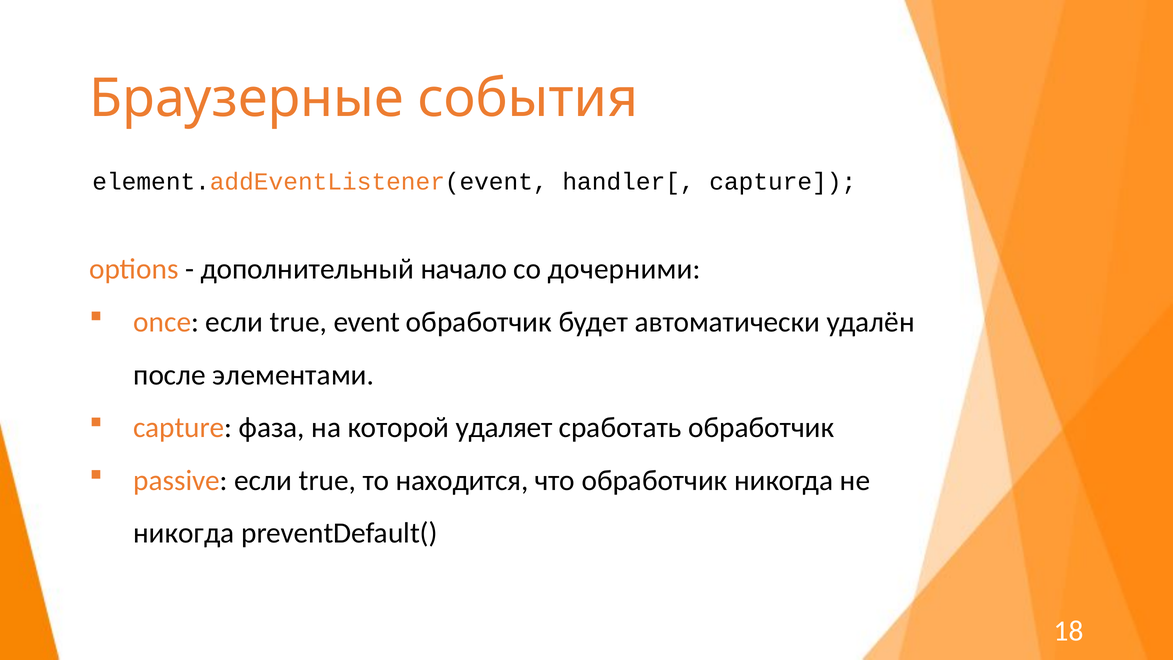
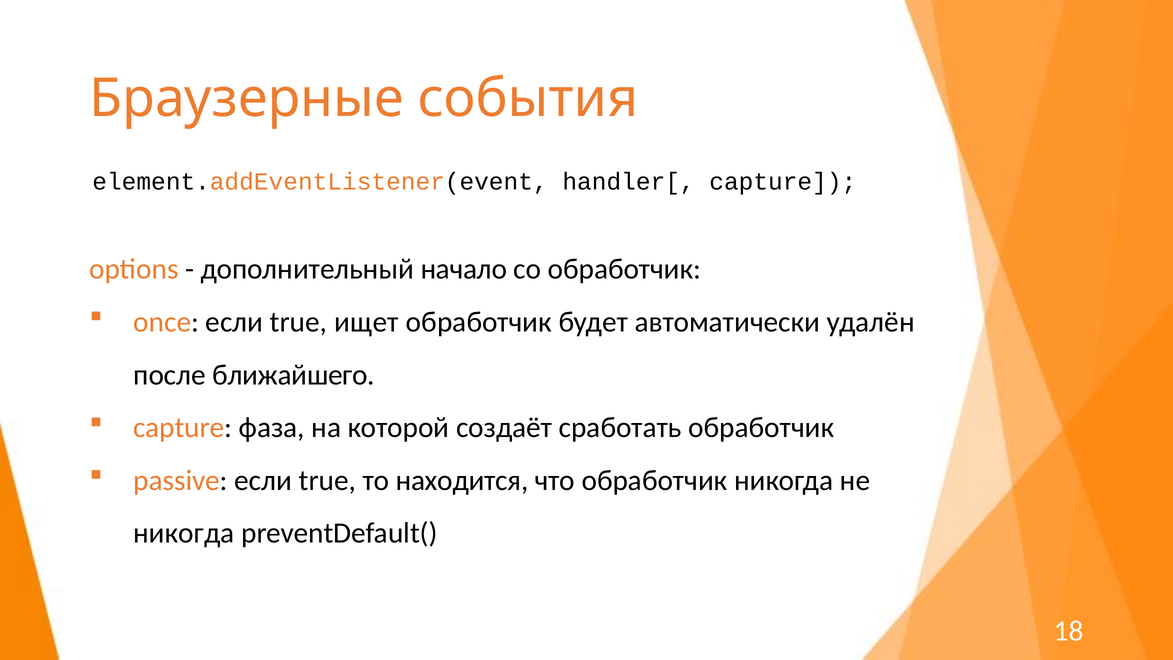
со дочерними: дочерними -> обработчик
event: event -> ищет
элементами: элементами -> ближайшего
удаляет: удаляет -> создаёт
